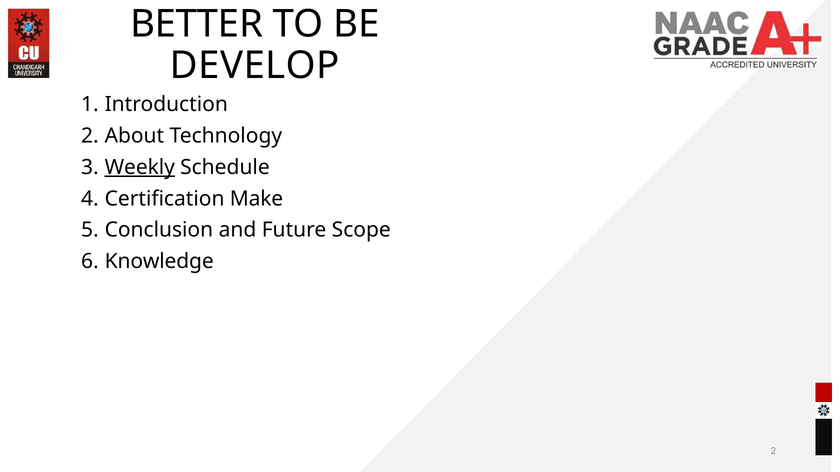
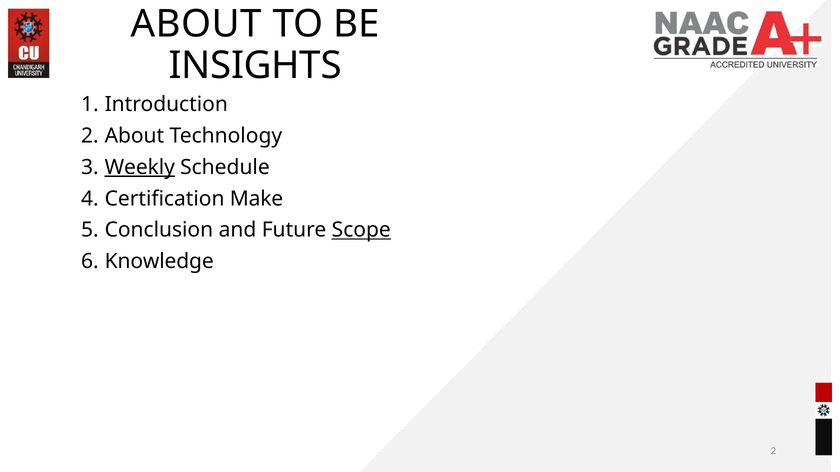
BETTER at (197, 24): BETTER -> ABOUT
DEVELOP: DEVELOP -> INSIGHTS
Scope underline: none -> present
